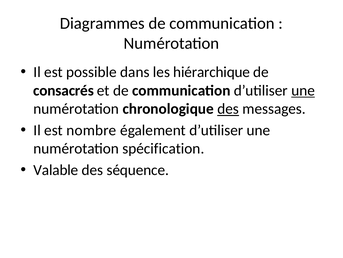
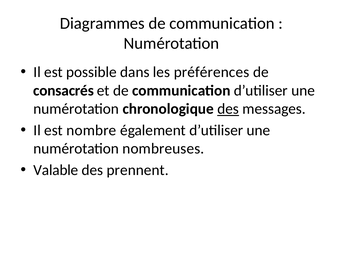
hiérarchique: hiérarchique -> préférences
une at (303, 90) underline: present -> none
spécification: spécification -> nombreuses
séquence: séquence -> prennent
